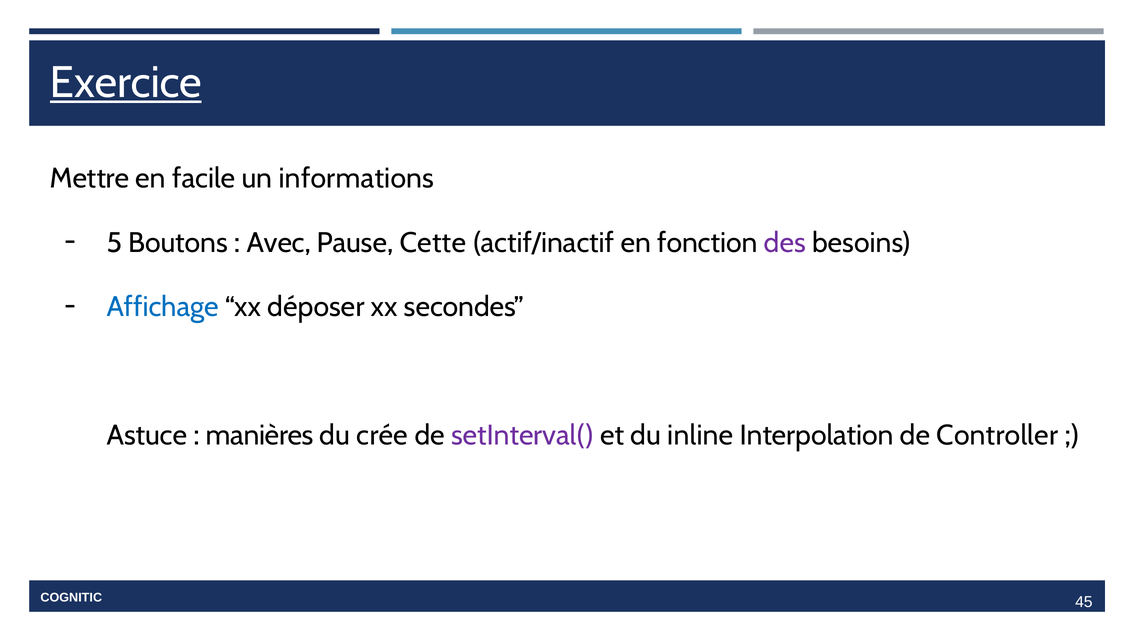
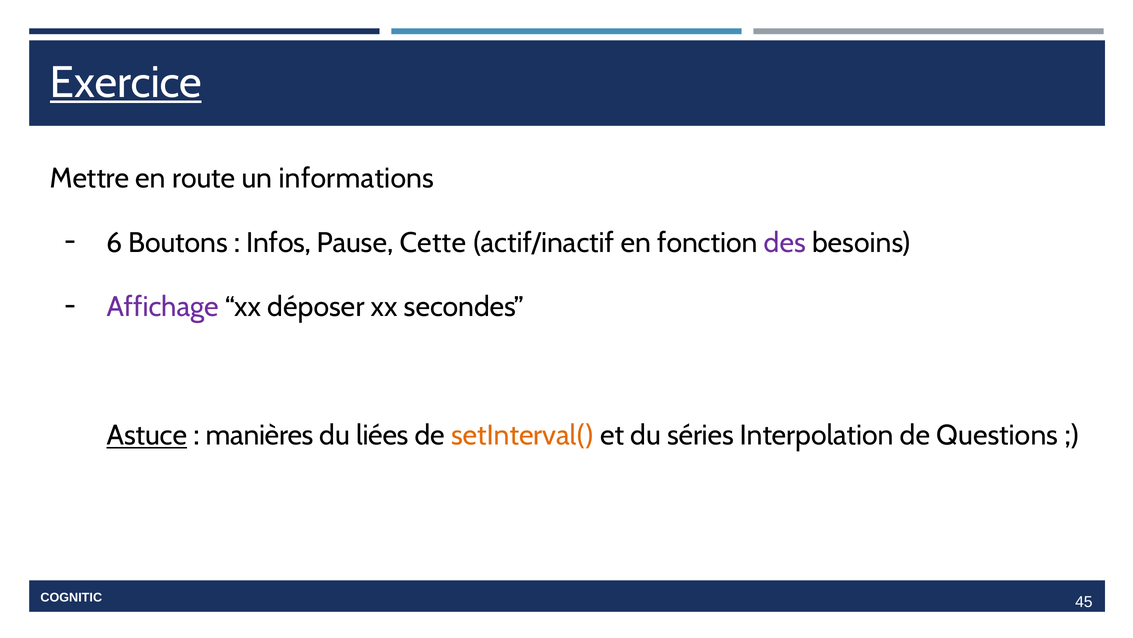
facile: facile -> route
5: 5 -> 6
Avec: Avec -> Infos
Affichage colour: blue -> purple
Astuce underline: none -> present
crée: crée -> liées
setInterval( colour: purple -> orange
inline: inline -> séries
Controller: Controller -> Questions
